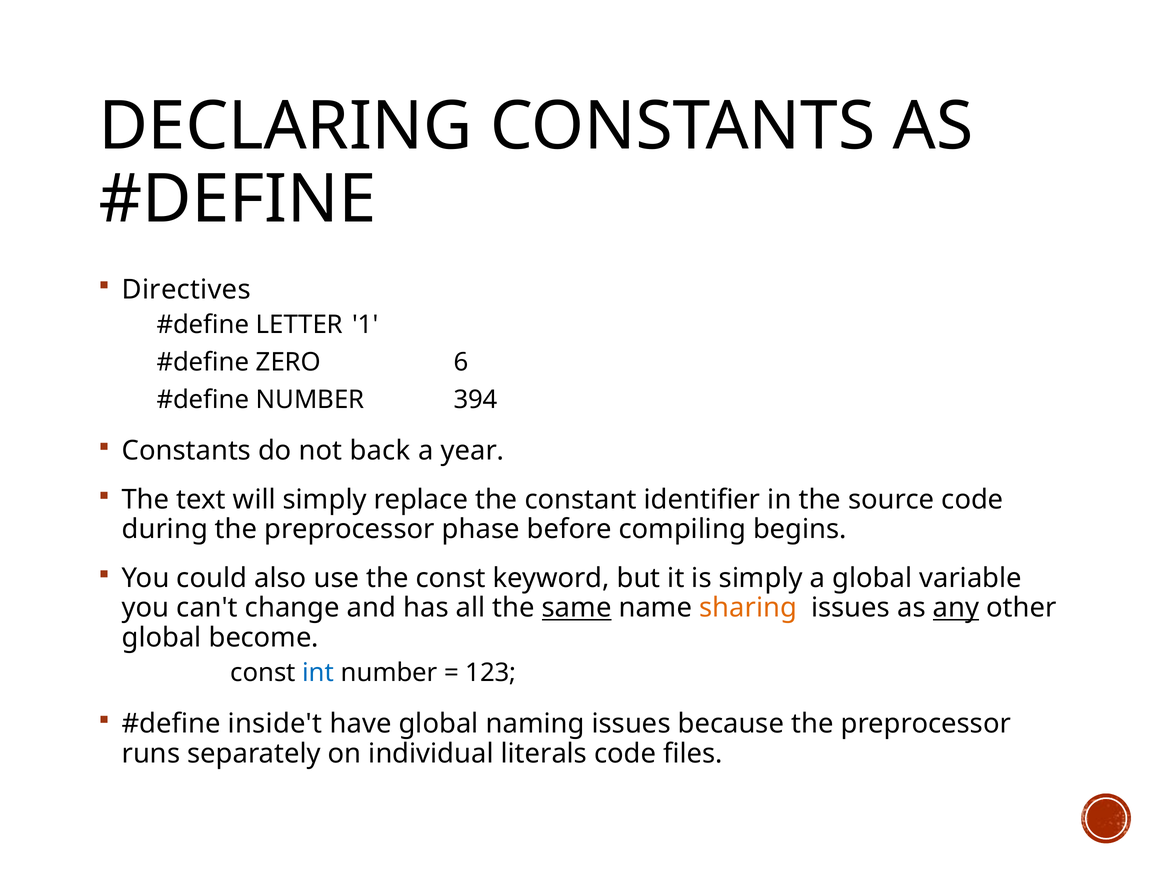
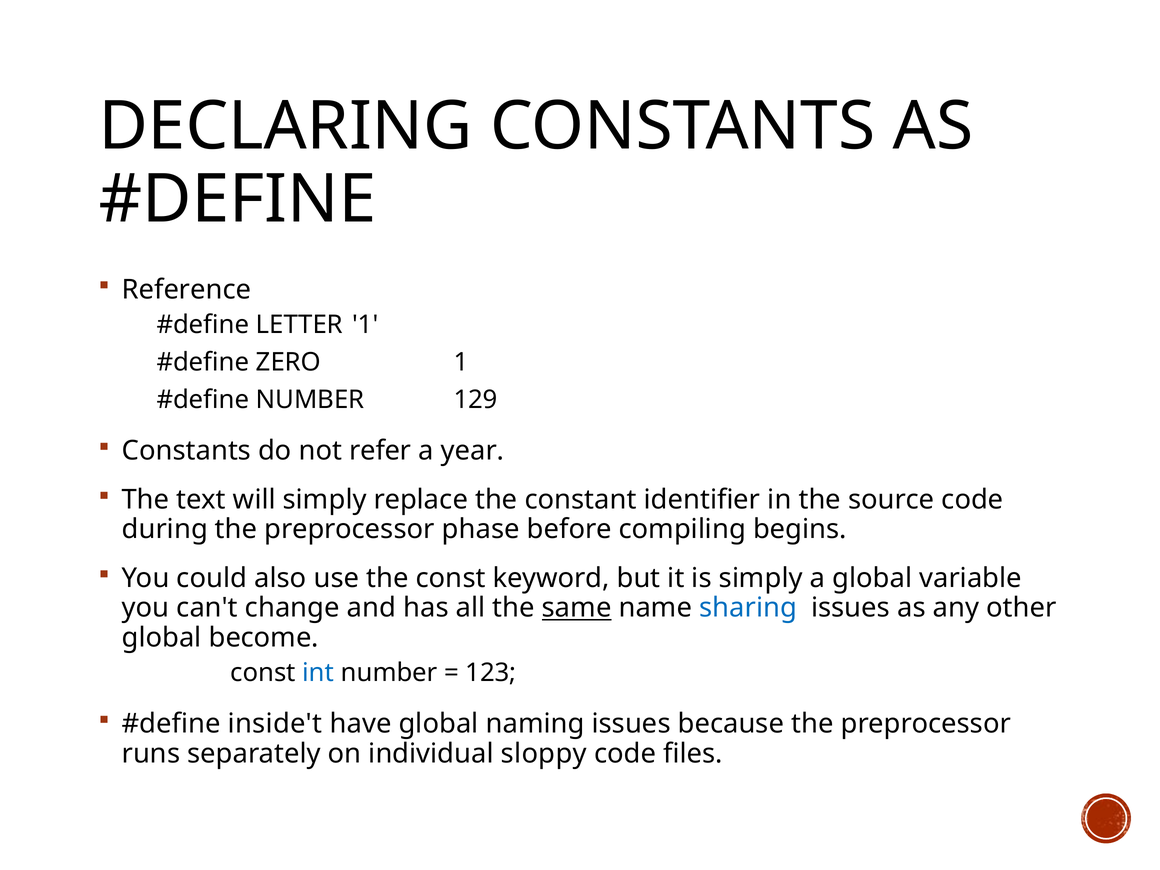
Directives: Directives -> Reference
ZERO 6: 6 -> 1
394: 394 -> 129
back: back -> refer
sharing colour: orange -> blue
any underline: present -> none
literals: literals -> sloppy
